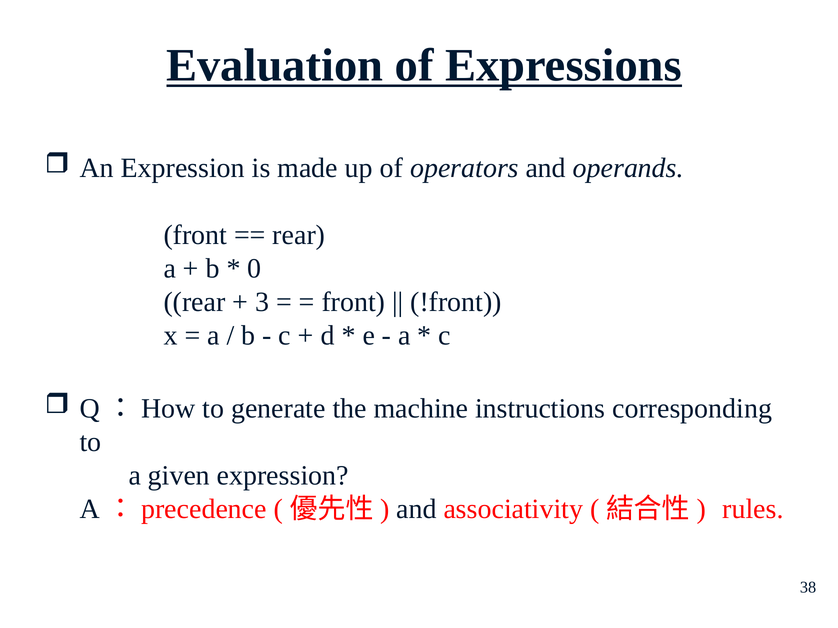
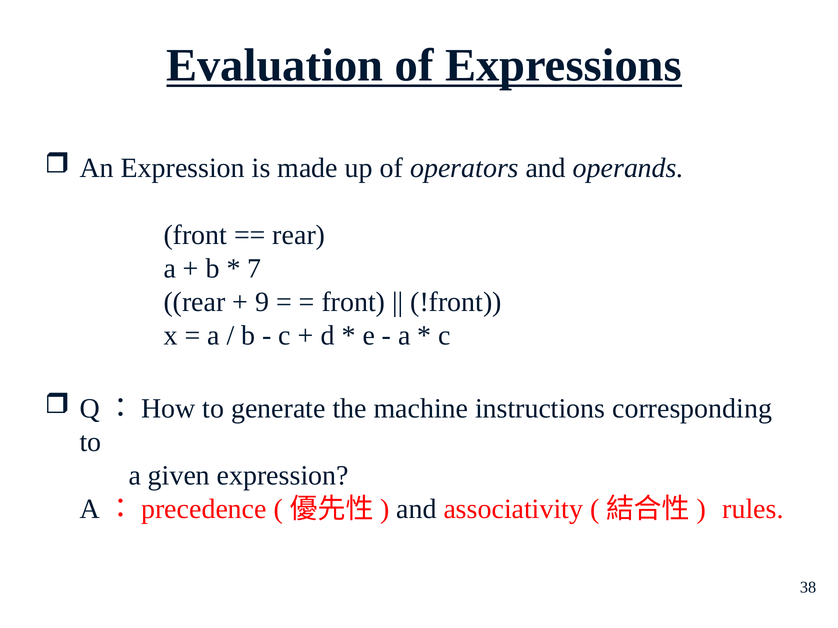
0: 0 -> 7
3: 3 -> 9
